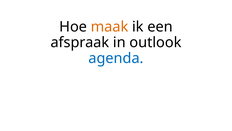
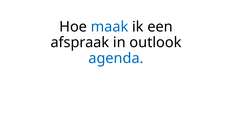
maak colour: orange -> blue
